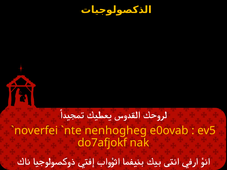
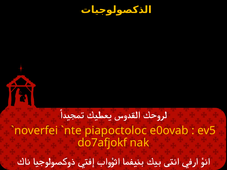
nenhogheg: nenhogheg -> piapoctoloc
